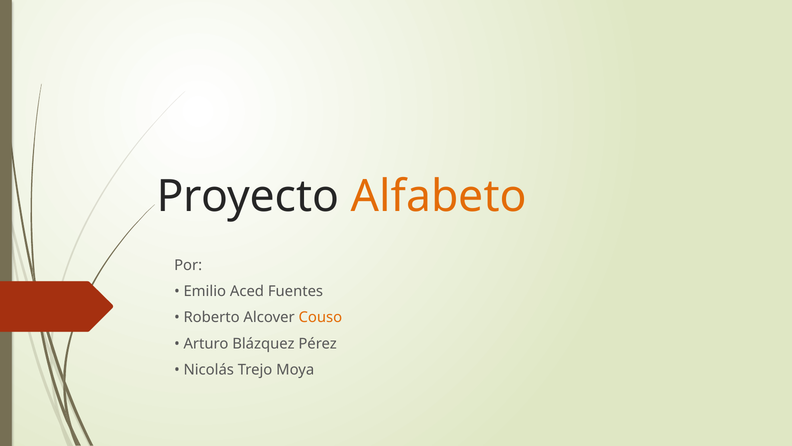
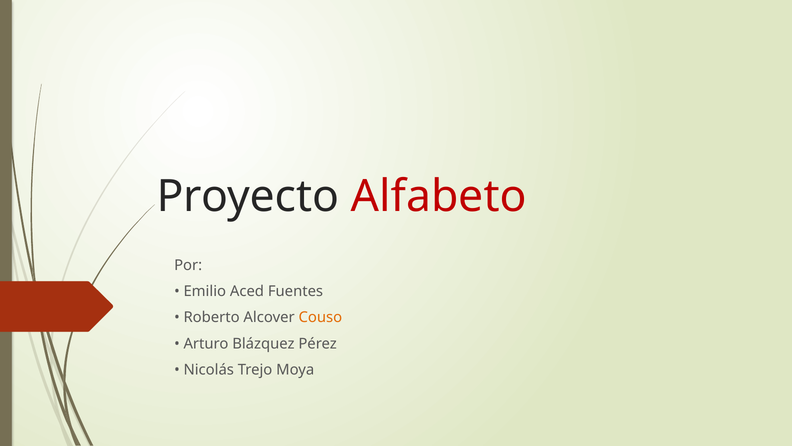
Alfabeto colour: orange -> red
